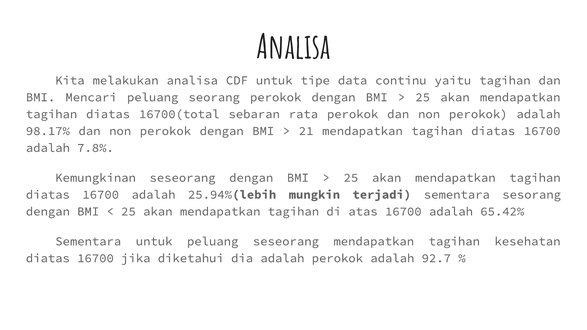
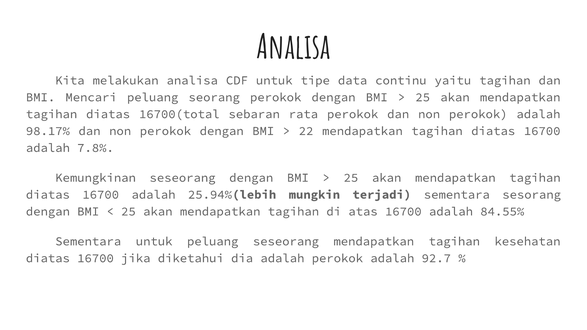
21: 21 -> 22
65.42%: 65.42% -> 84.55%
